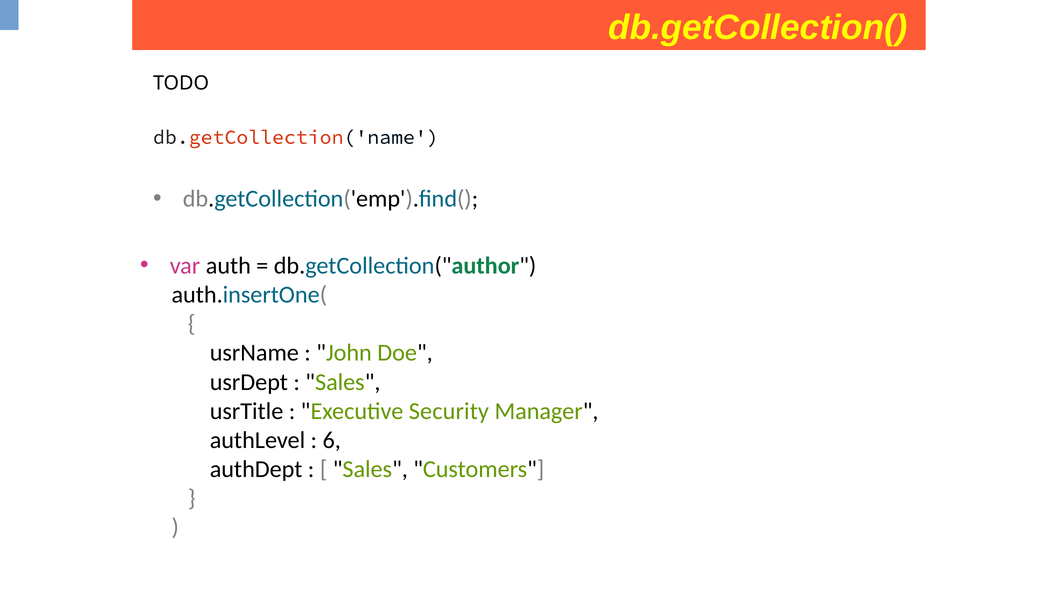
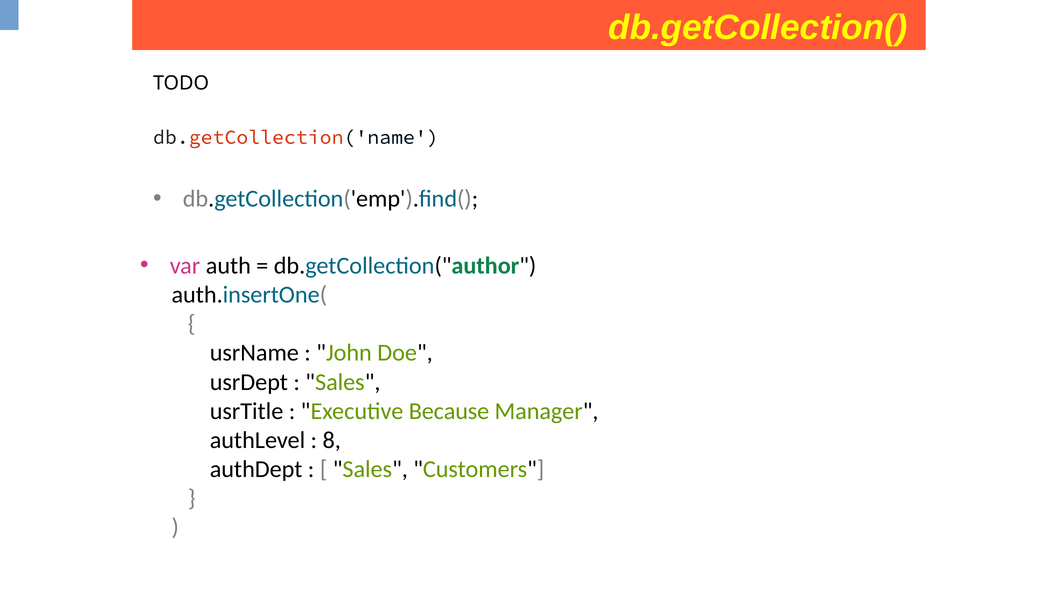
Security: Security -> Because
6: 6 -> 8
